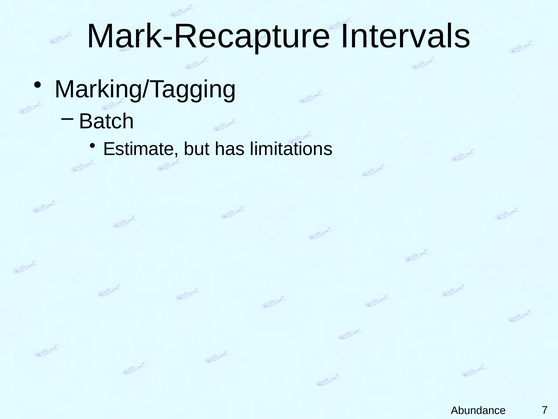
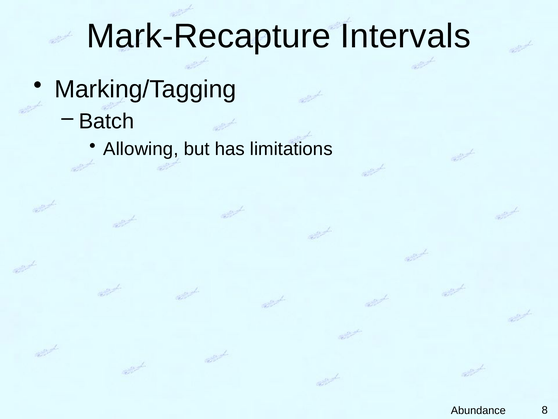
Estimate: Estimate -> Allowing
7: 7 -> 8
